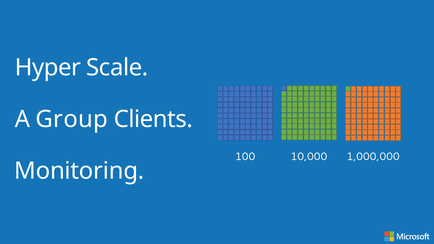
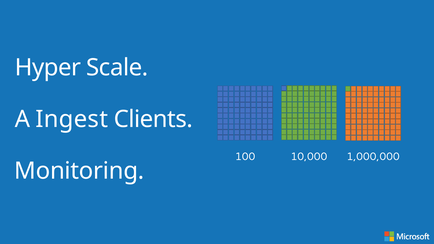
Group: Group -> Ingest
